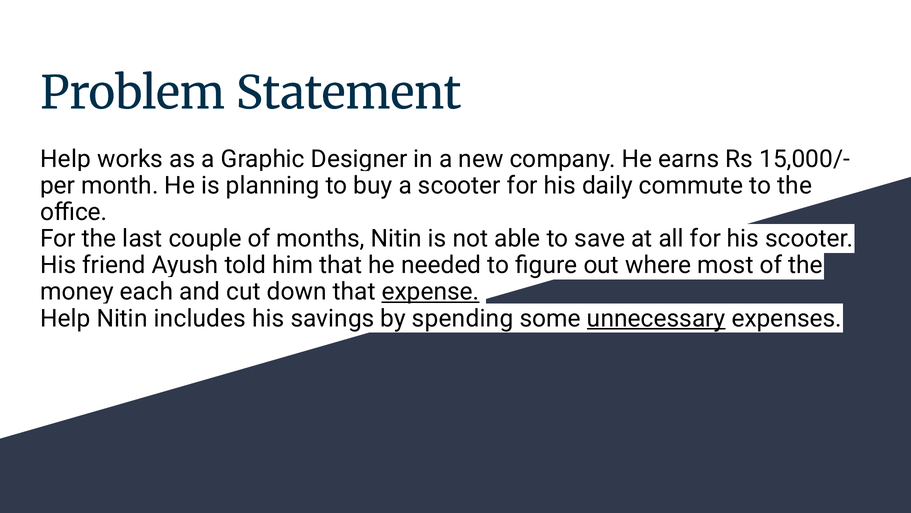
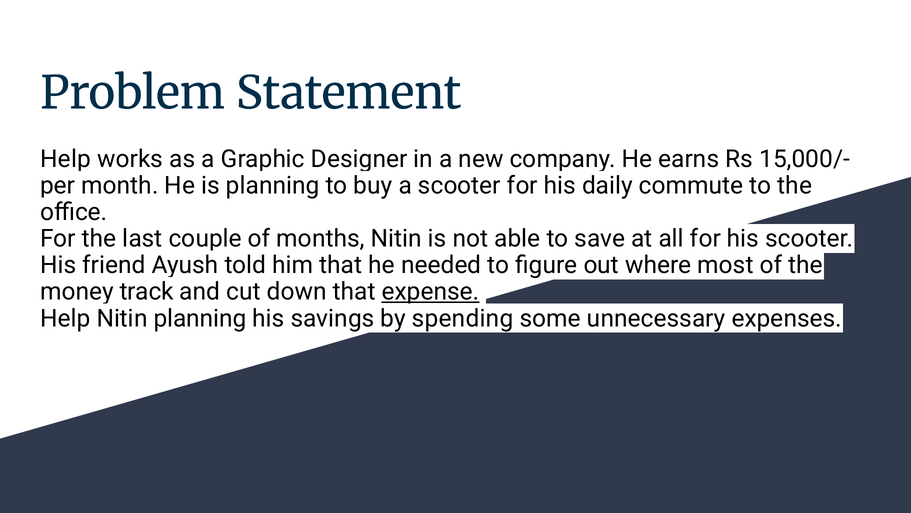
each: each -> track
Nitin includes: includes -> planning
unnecessary underline: present -> none
